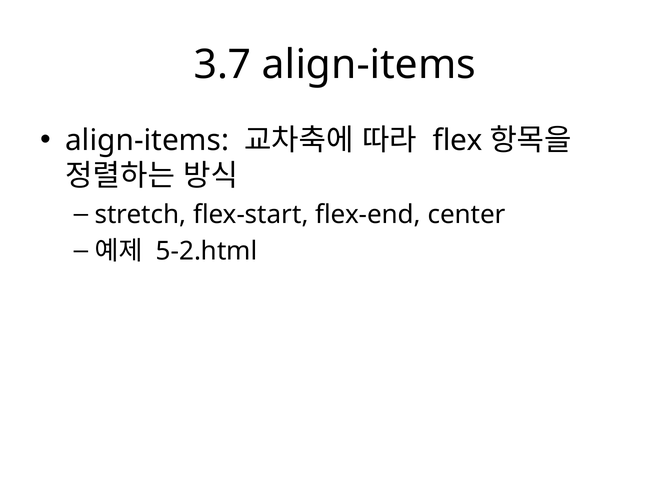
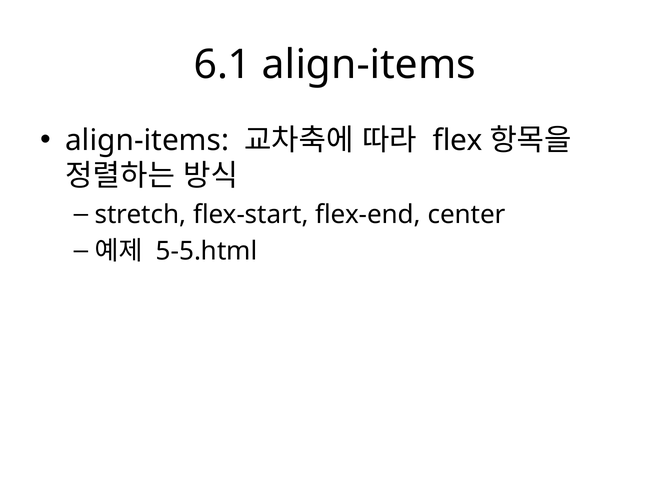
3.7: 3.7 -> 6.1
5-2.html: 5-2.html -> 5-5.html
